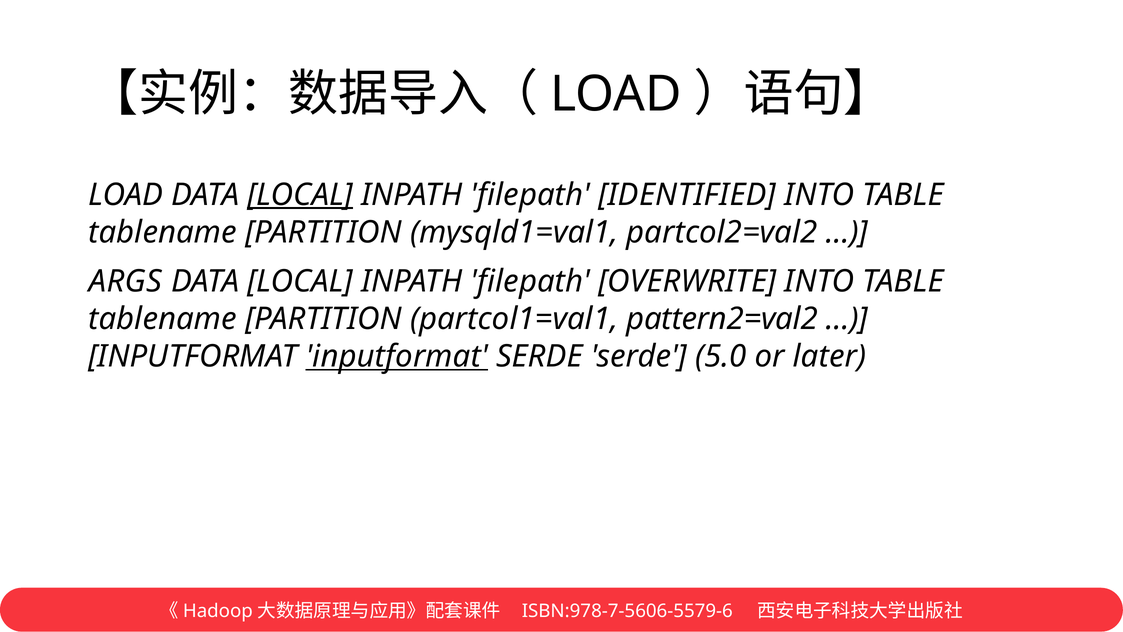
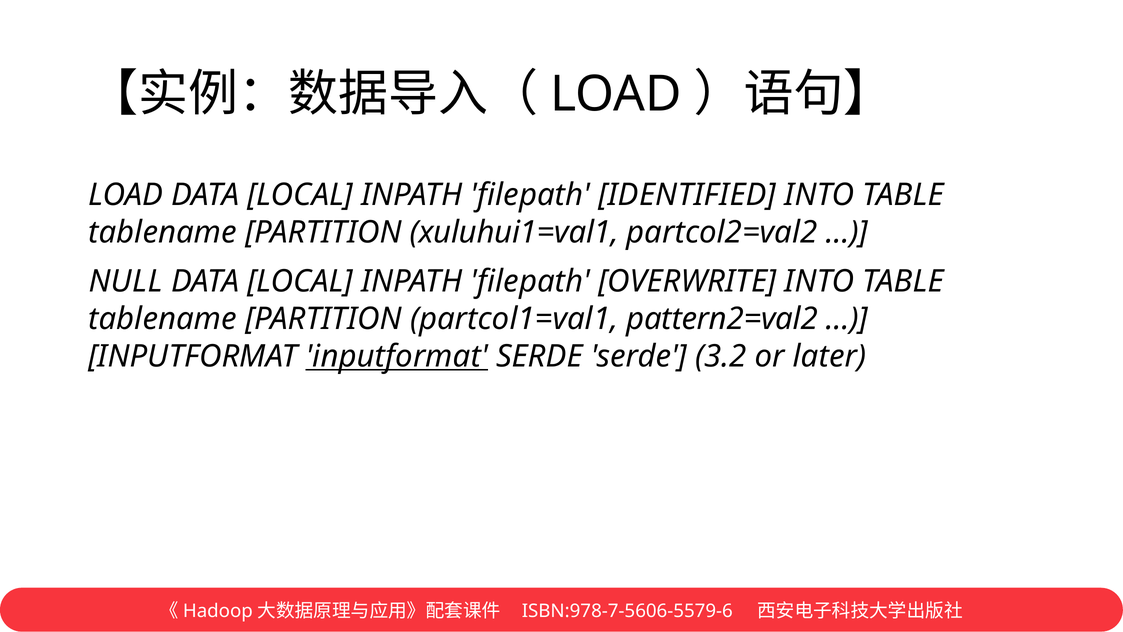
LOCAL at (300, 195) underline: present -> none
mysqld1=val1: mysqld1=val1 -> xuluhui1=val1
ARGS: ARGS -> NULL
5.0: 5.0 -> 3.2
